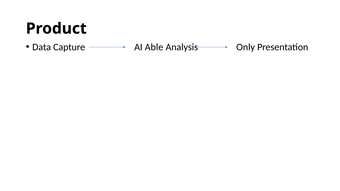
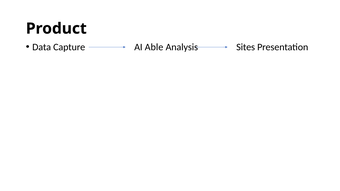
Only: Only -> Sites
